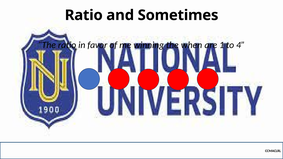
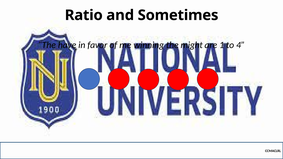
The ratio: ratio -> have
when: when -> might
